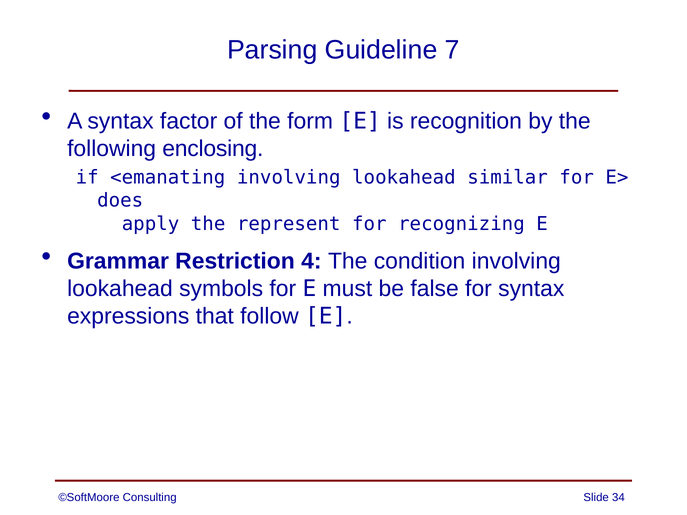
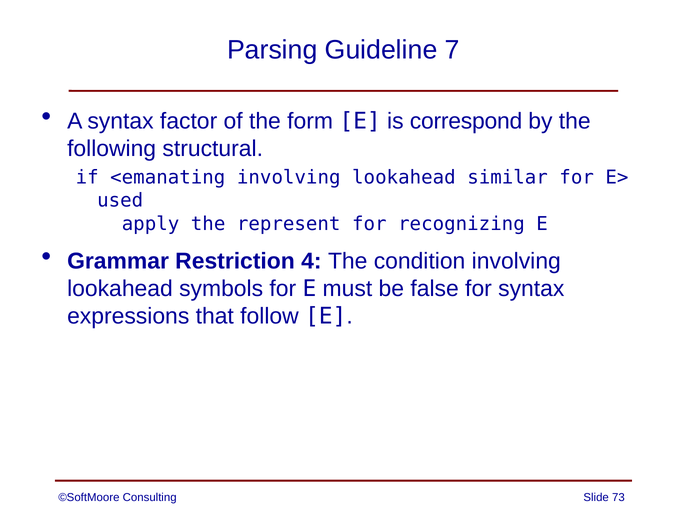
recognition: recognition -> correspond
enclosing: enclosing -> structural
does: does -> used
34: 34 -> 73
